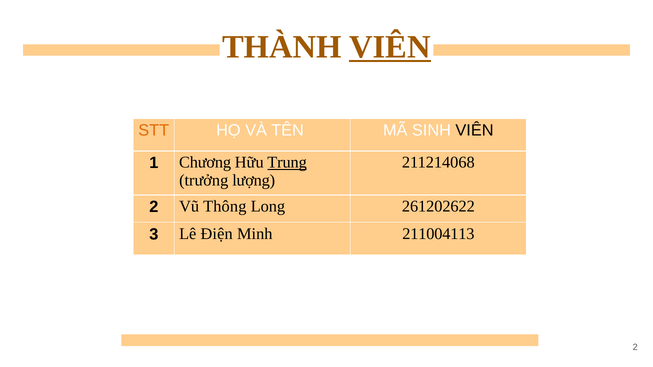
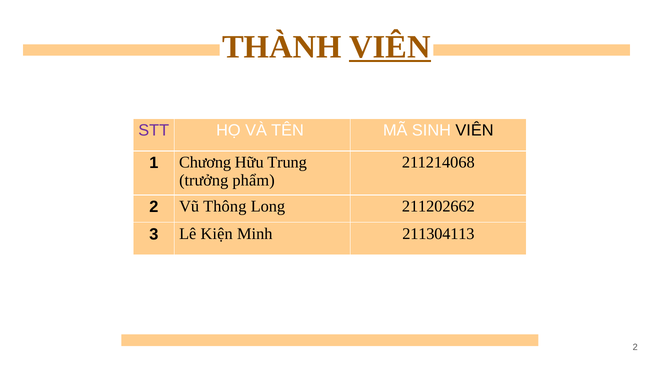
STT colour: orange -> purple
Trung underline: present -> none
lượng: lượng -> phẩm
261202622: 261202622 -> 211202662
Điện: Điện -> Kiện
211004113: 211004113 -> 211304113
